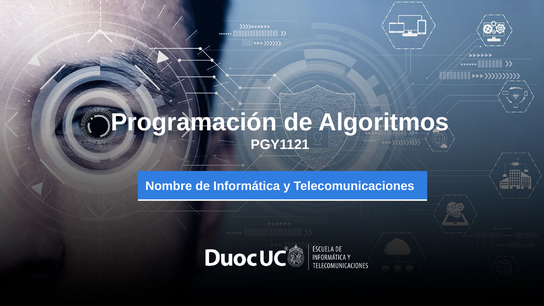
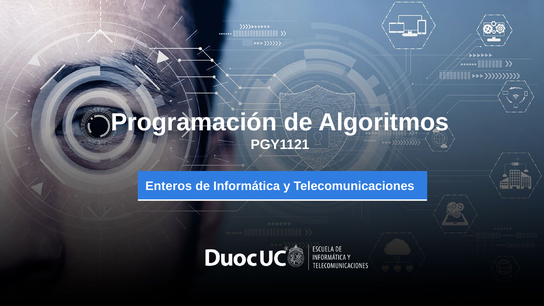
Nombre: Nombre -> Enteros
